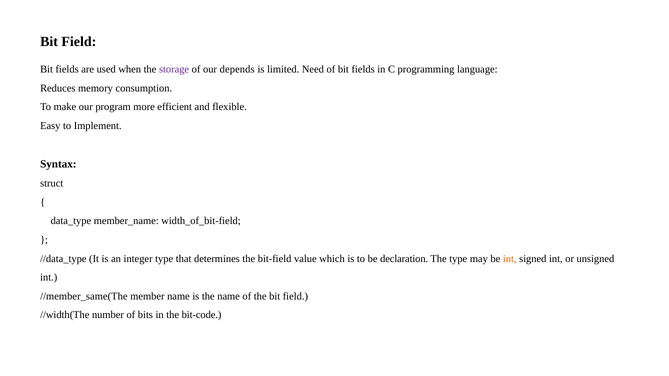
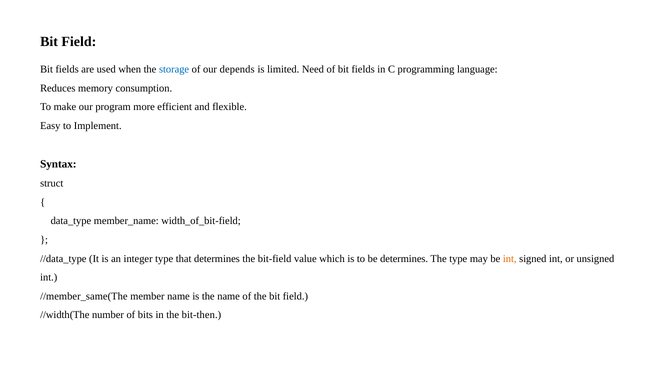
storage colour: purple -> blue
be declaration: declaration -> determines
bit-code: bit-code -> bit-then
